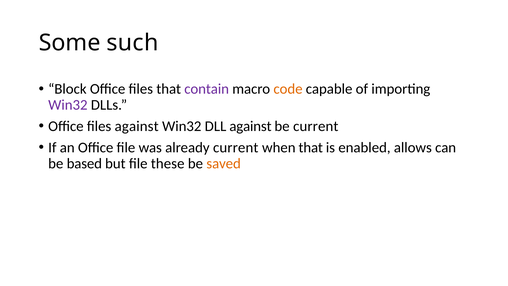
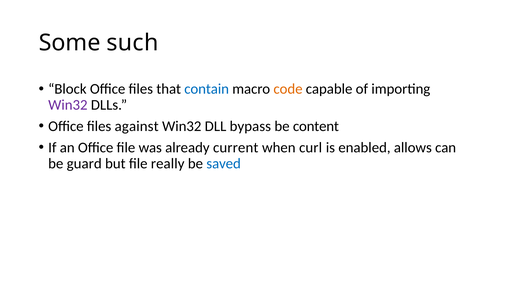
contain colour: purple -> blue
DLL against: against -> bypass
be current: current -> content
when that: that -> curl
based: based -> guard
these: these -> really
saved colour: orange -> blue
